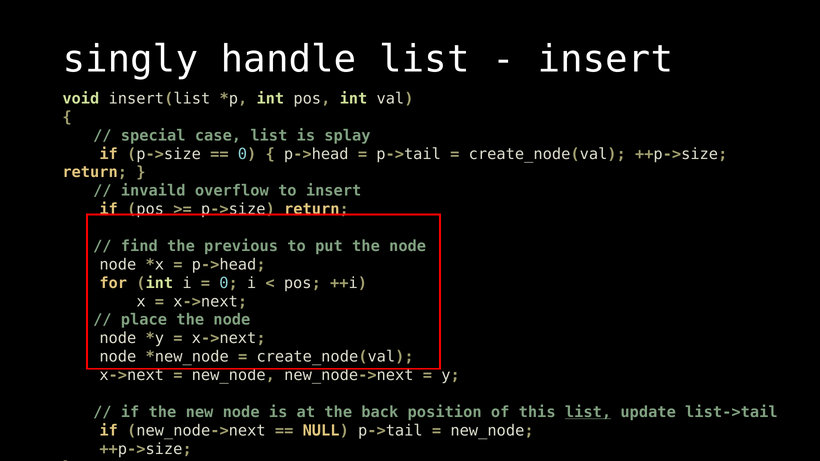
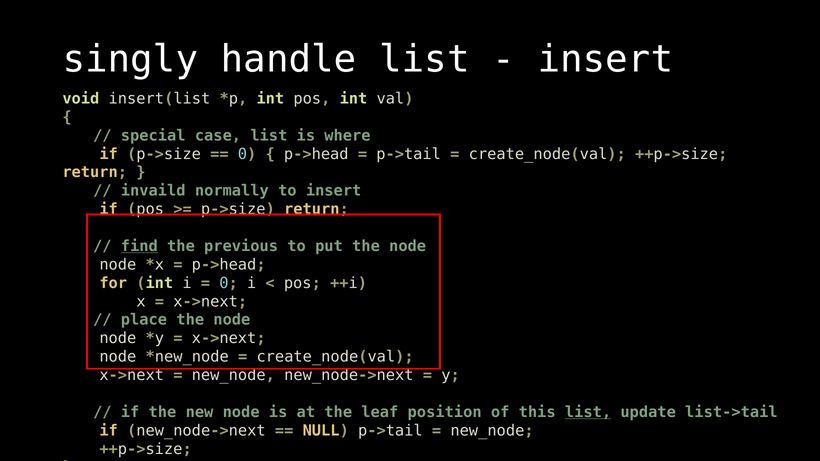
splay: splay -> where
overflow: overflow -> normally
find underline: none -> present
back: back -> leaf
